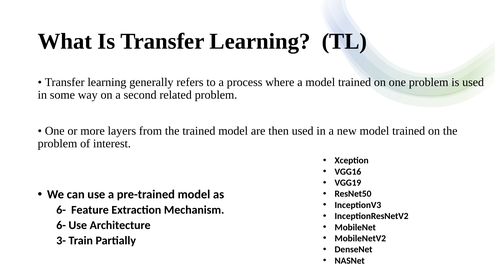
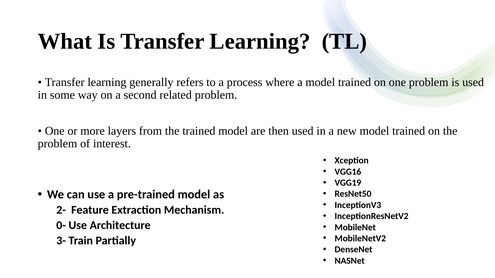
6- at (61, 210): 6- -> 2-
6- at (61, 226): 6- -> 0-
